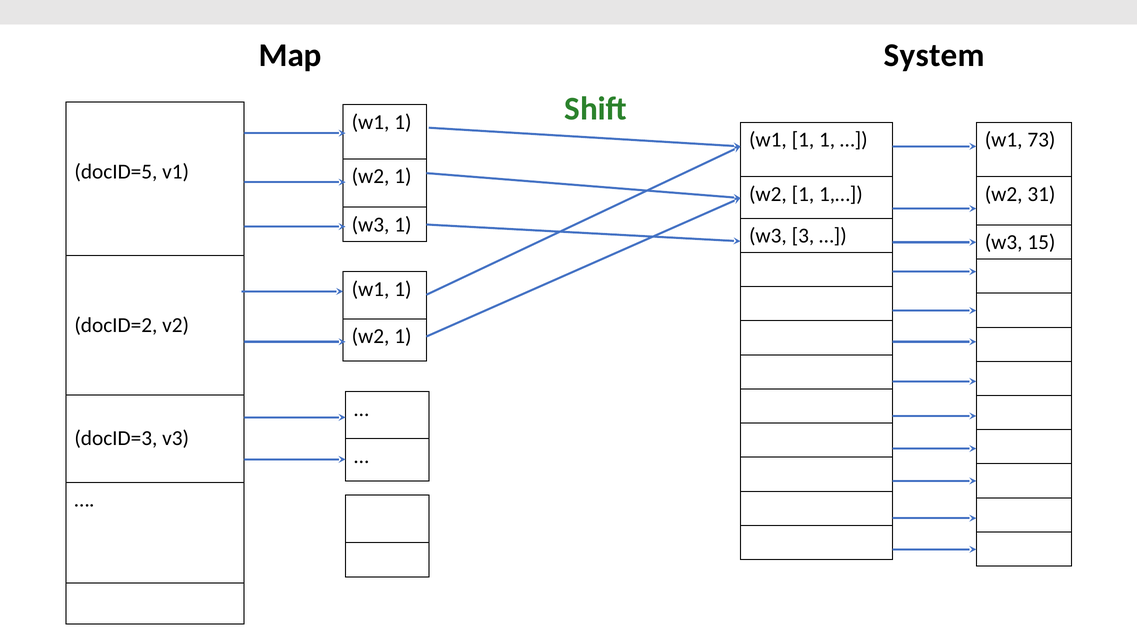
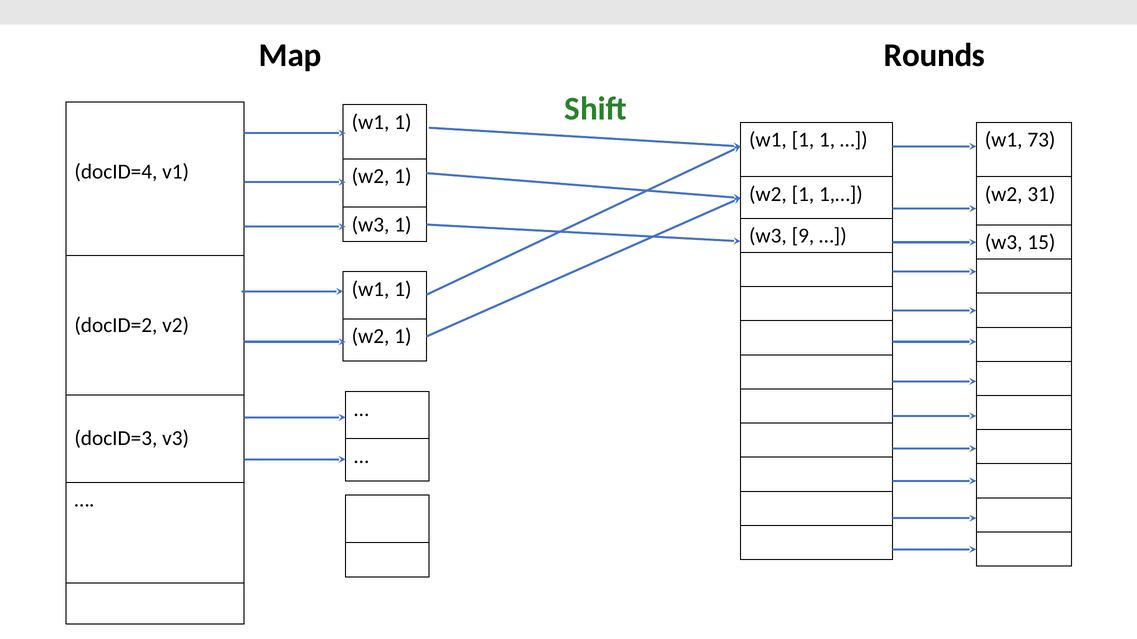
System: System -> Rounds
docID=5: docID=5 -> docID=4
3: 3 -> 9
